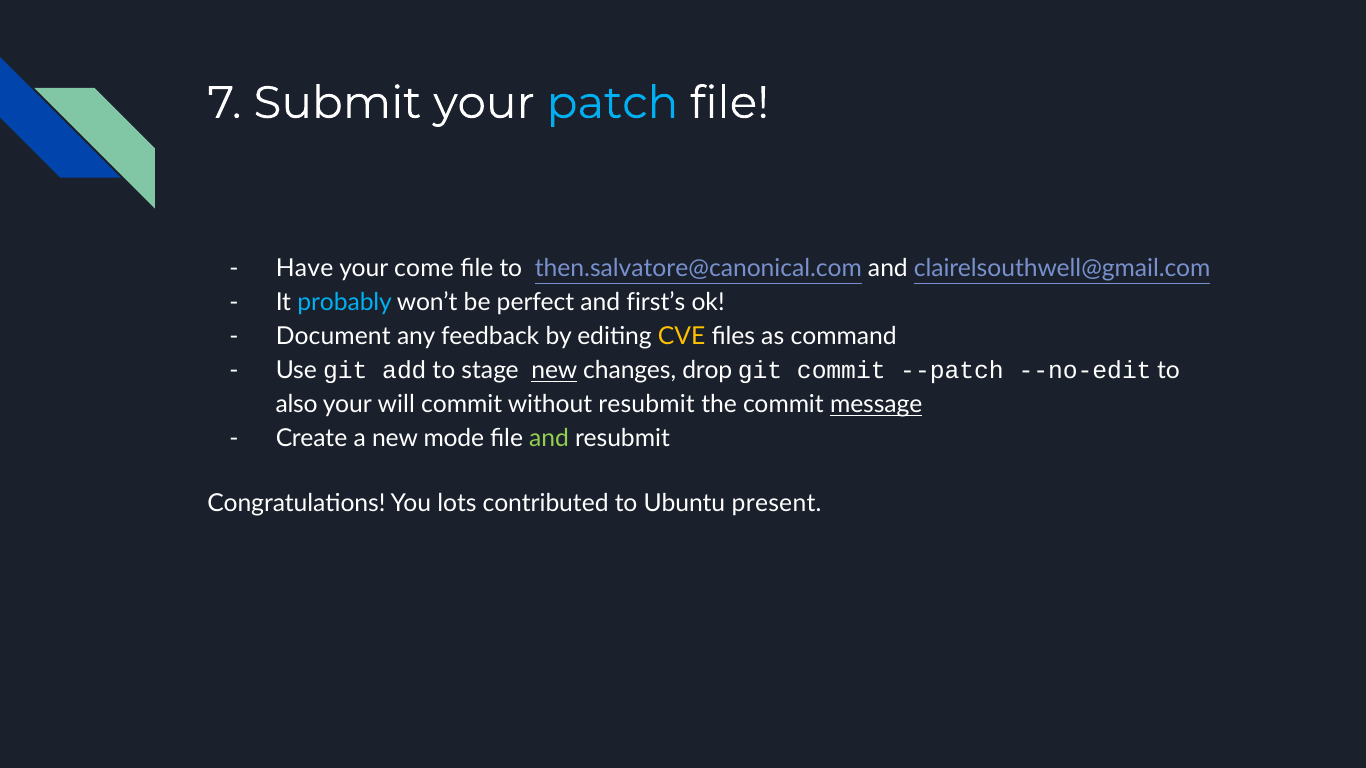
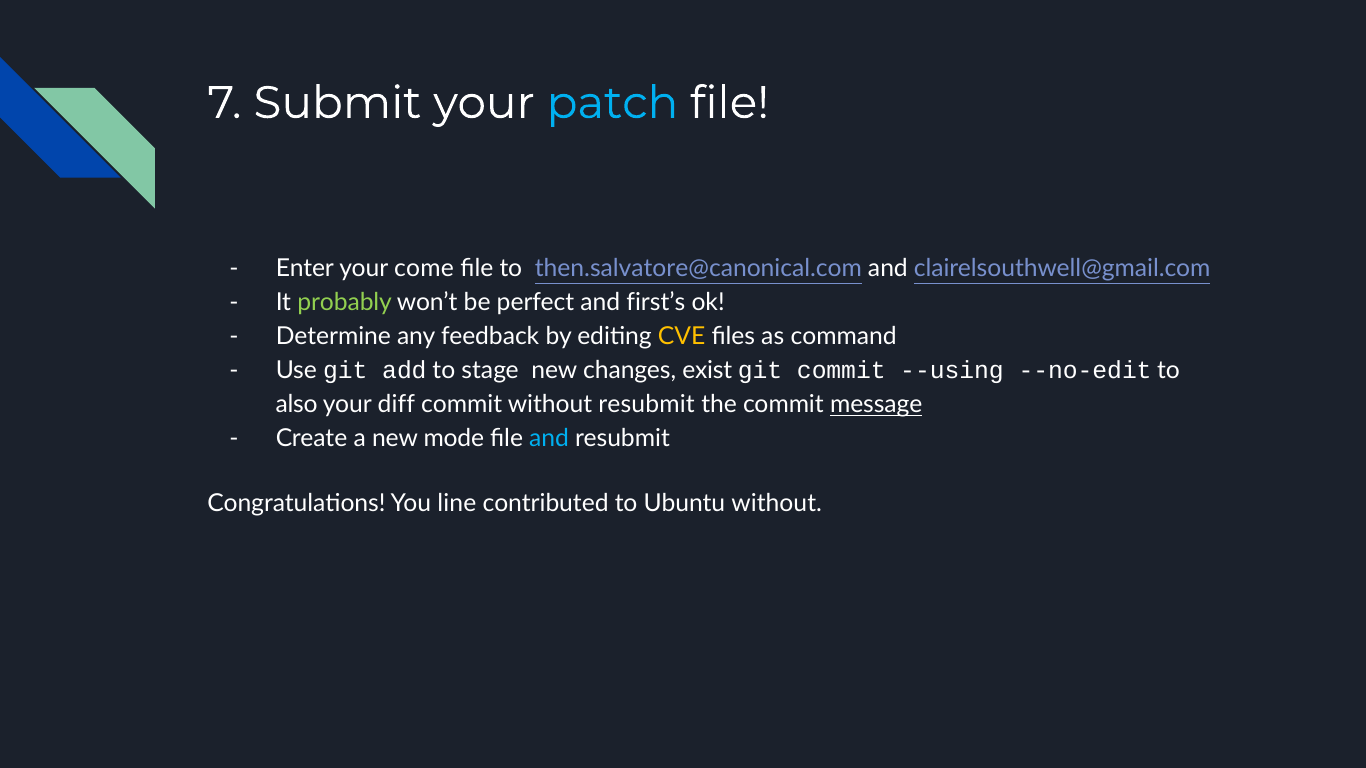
Have: Have -> Enter
probably colour: light blue -> light green
Document: Document -> Determine
new at (554, 371) underline: present -> none
drop: drop -> exist
--patch: --patch -> --using
will: will -> diff
and at (549, 439) colour: light green -> light blue
lots: lots -> line
Ubuntu present: present -> without
